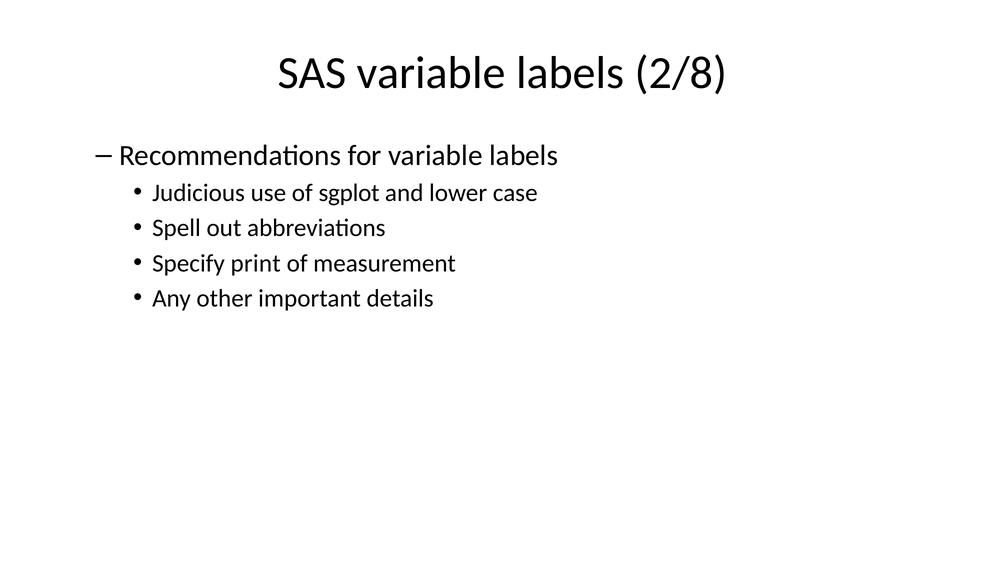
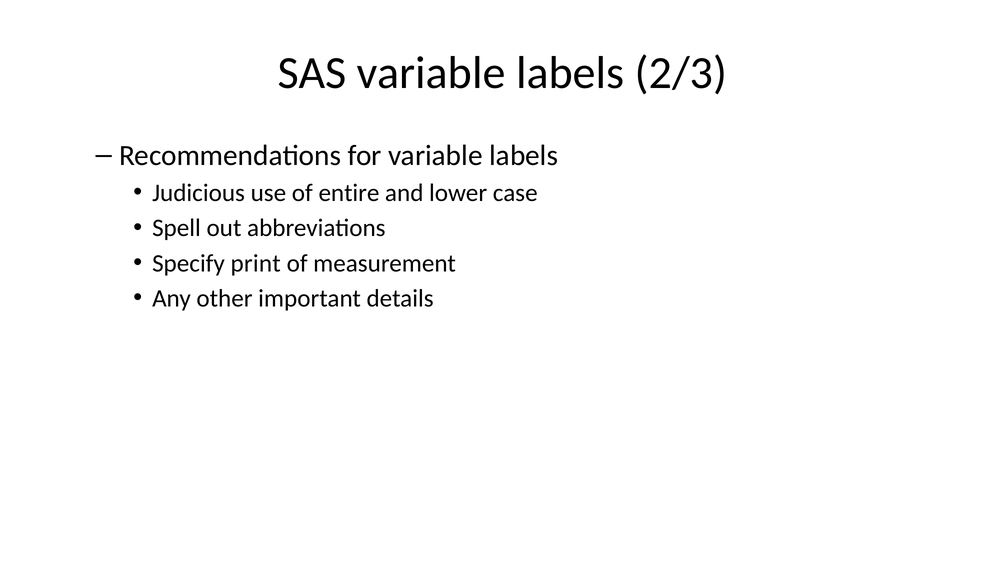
2/8: 2/8 -> 2/3
sgplot: sgplot -> entire
